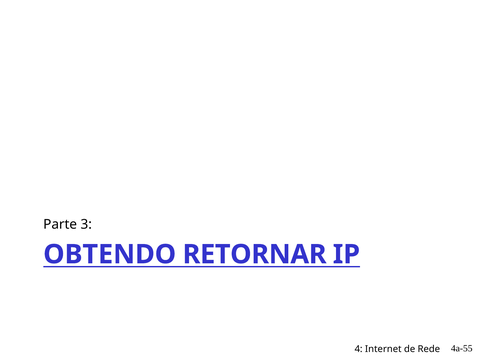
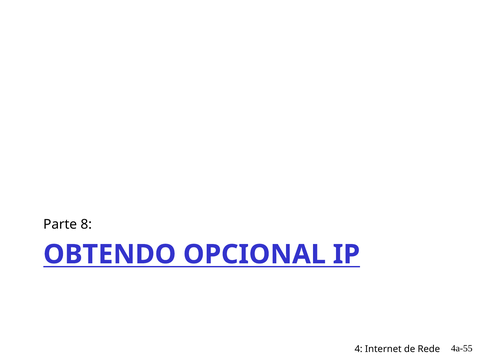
3: 3 -> 8
RETORNAR: RETORNAR -> OPCIONAL
